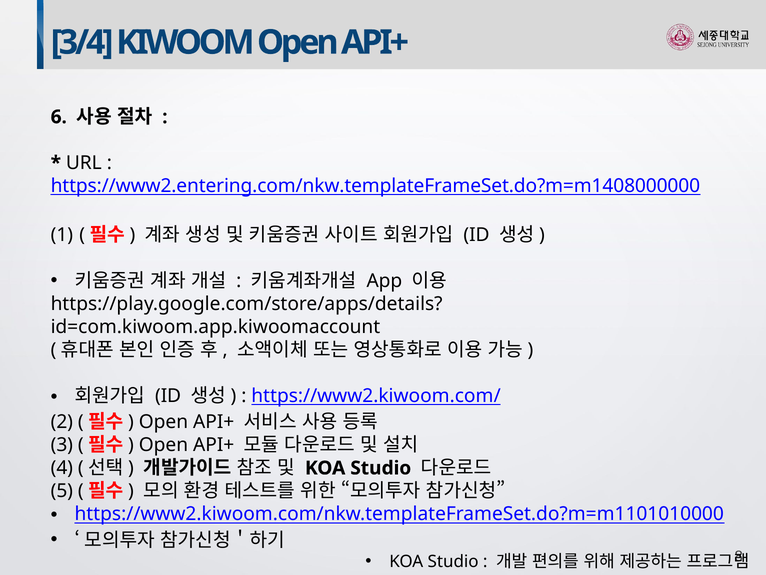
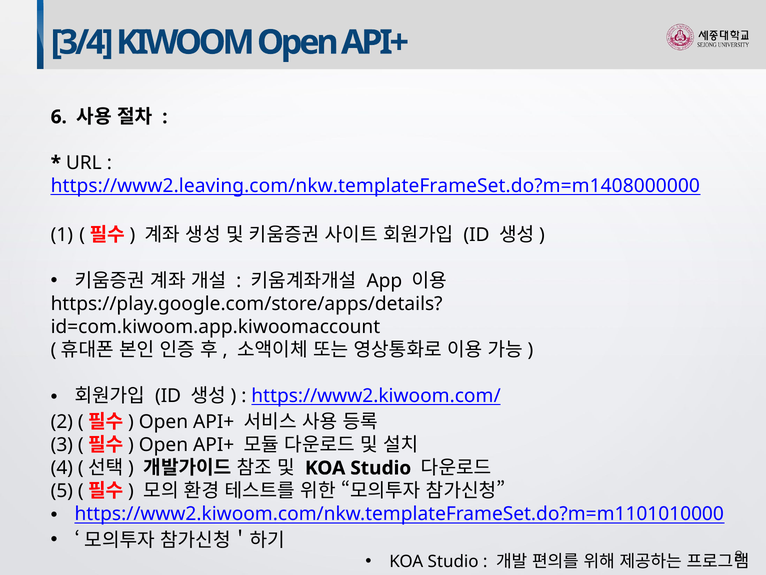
https://www2.entering.com/nkw.templateFrameSet.do?m=m1408000000: https://www2.entering.com/nkw.templateFrameSet.do?m=m1408000000 -> https://www2.leaving.com/nkw.templateFrameSet.do?m=m1408000000
